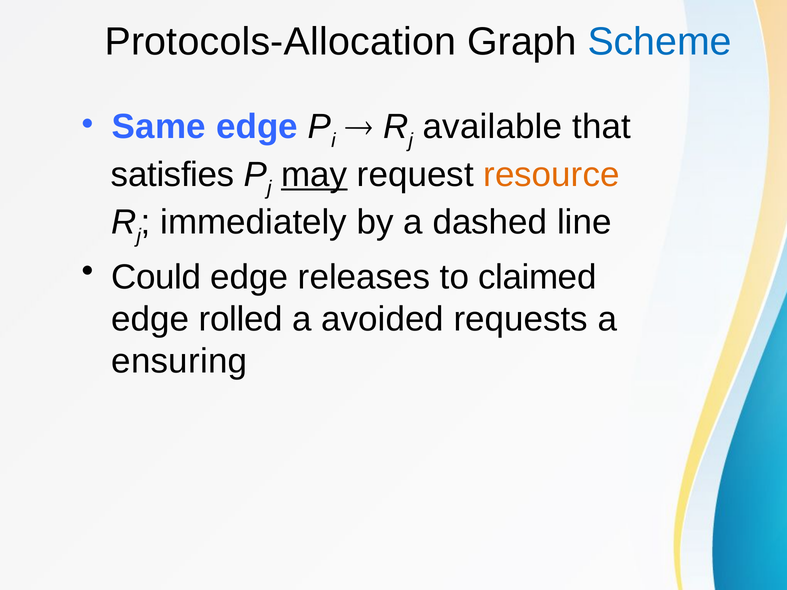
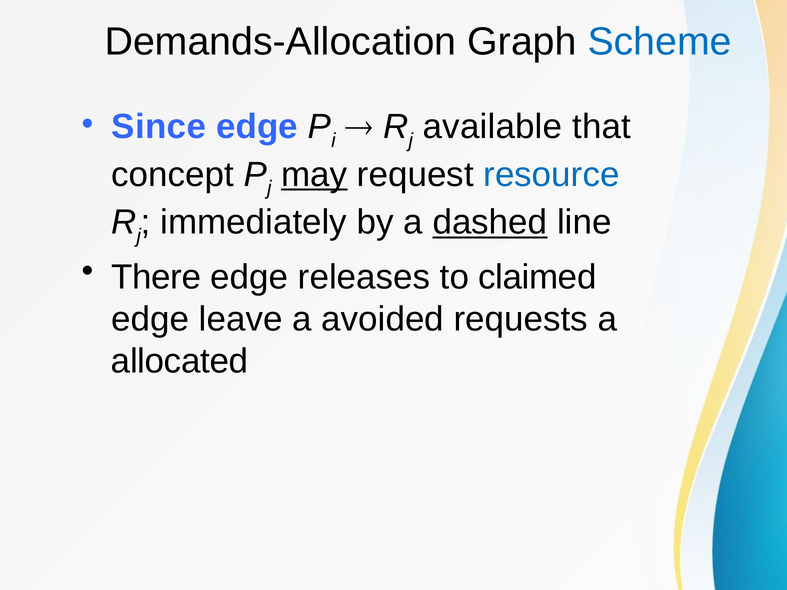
Protocols-Allocation: Protocols-Allocation -> Demands-Allocation
Same: Same -> Since
satisfies: satisfies -> concept
resource colour: orange -> blue
dashed underline: none -> present
Could: Could -> There
rolled: rolled -> leave
ensuring: ensuring -> allocated
